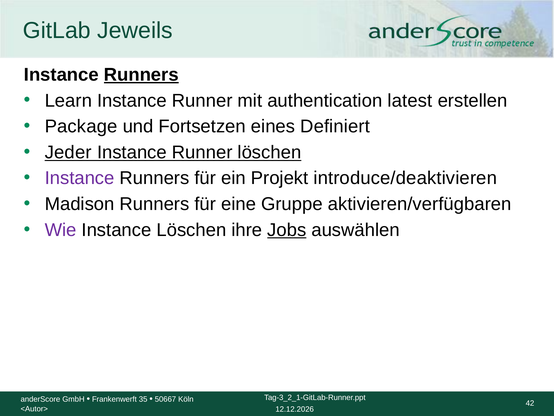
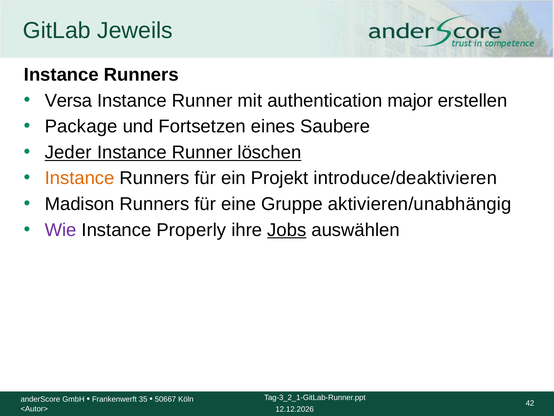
Runners at (141, 75) underline: present -> none
Learn: Learn -> Versa
latest: latest -> major
Definiert: Definiert -> Saubere
Instance at (80, 178) colour: purple -> orange
aktivieren/verfügbaren: aktivieren/verfügbaren -> aktivieren/unabhängig
Instance Löschen: Löschen -> Properly
